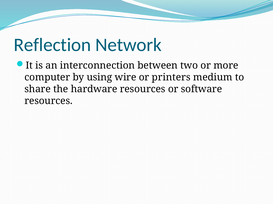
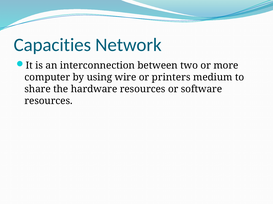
Reflection: Reflection -> Capacities
